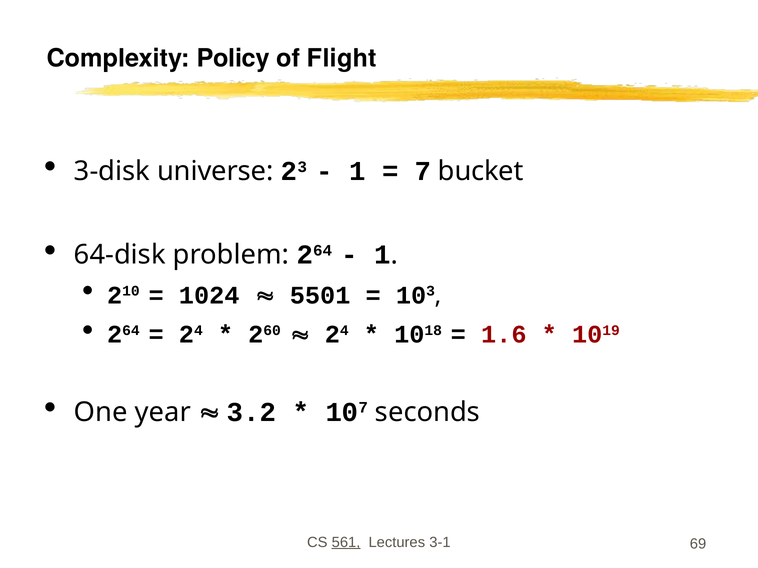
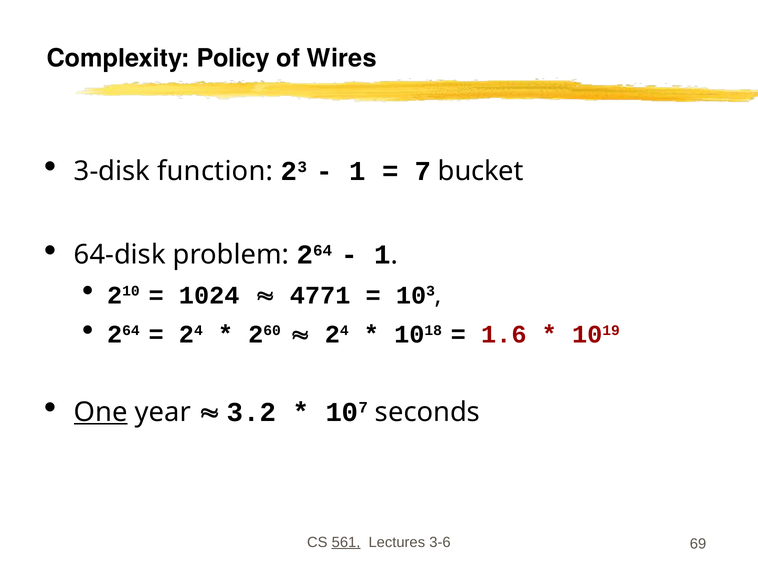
Flight: Flight -> Wires
universe: universe -> function
5501: 5501 -> 4771
One underline: none -> present
3-1: 3-1 -> 3-6
